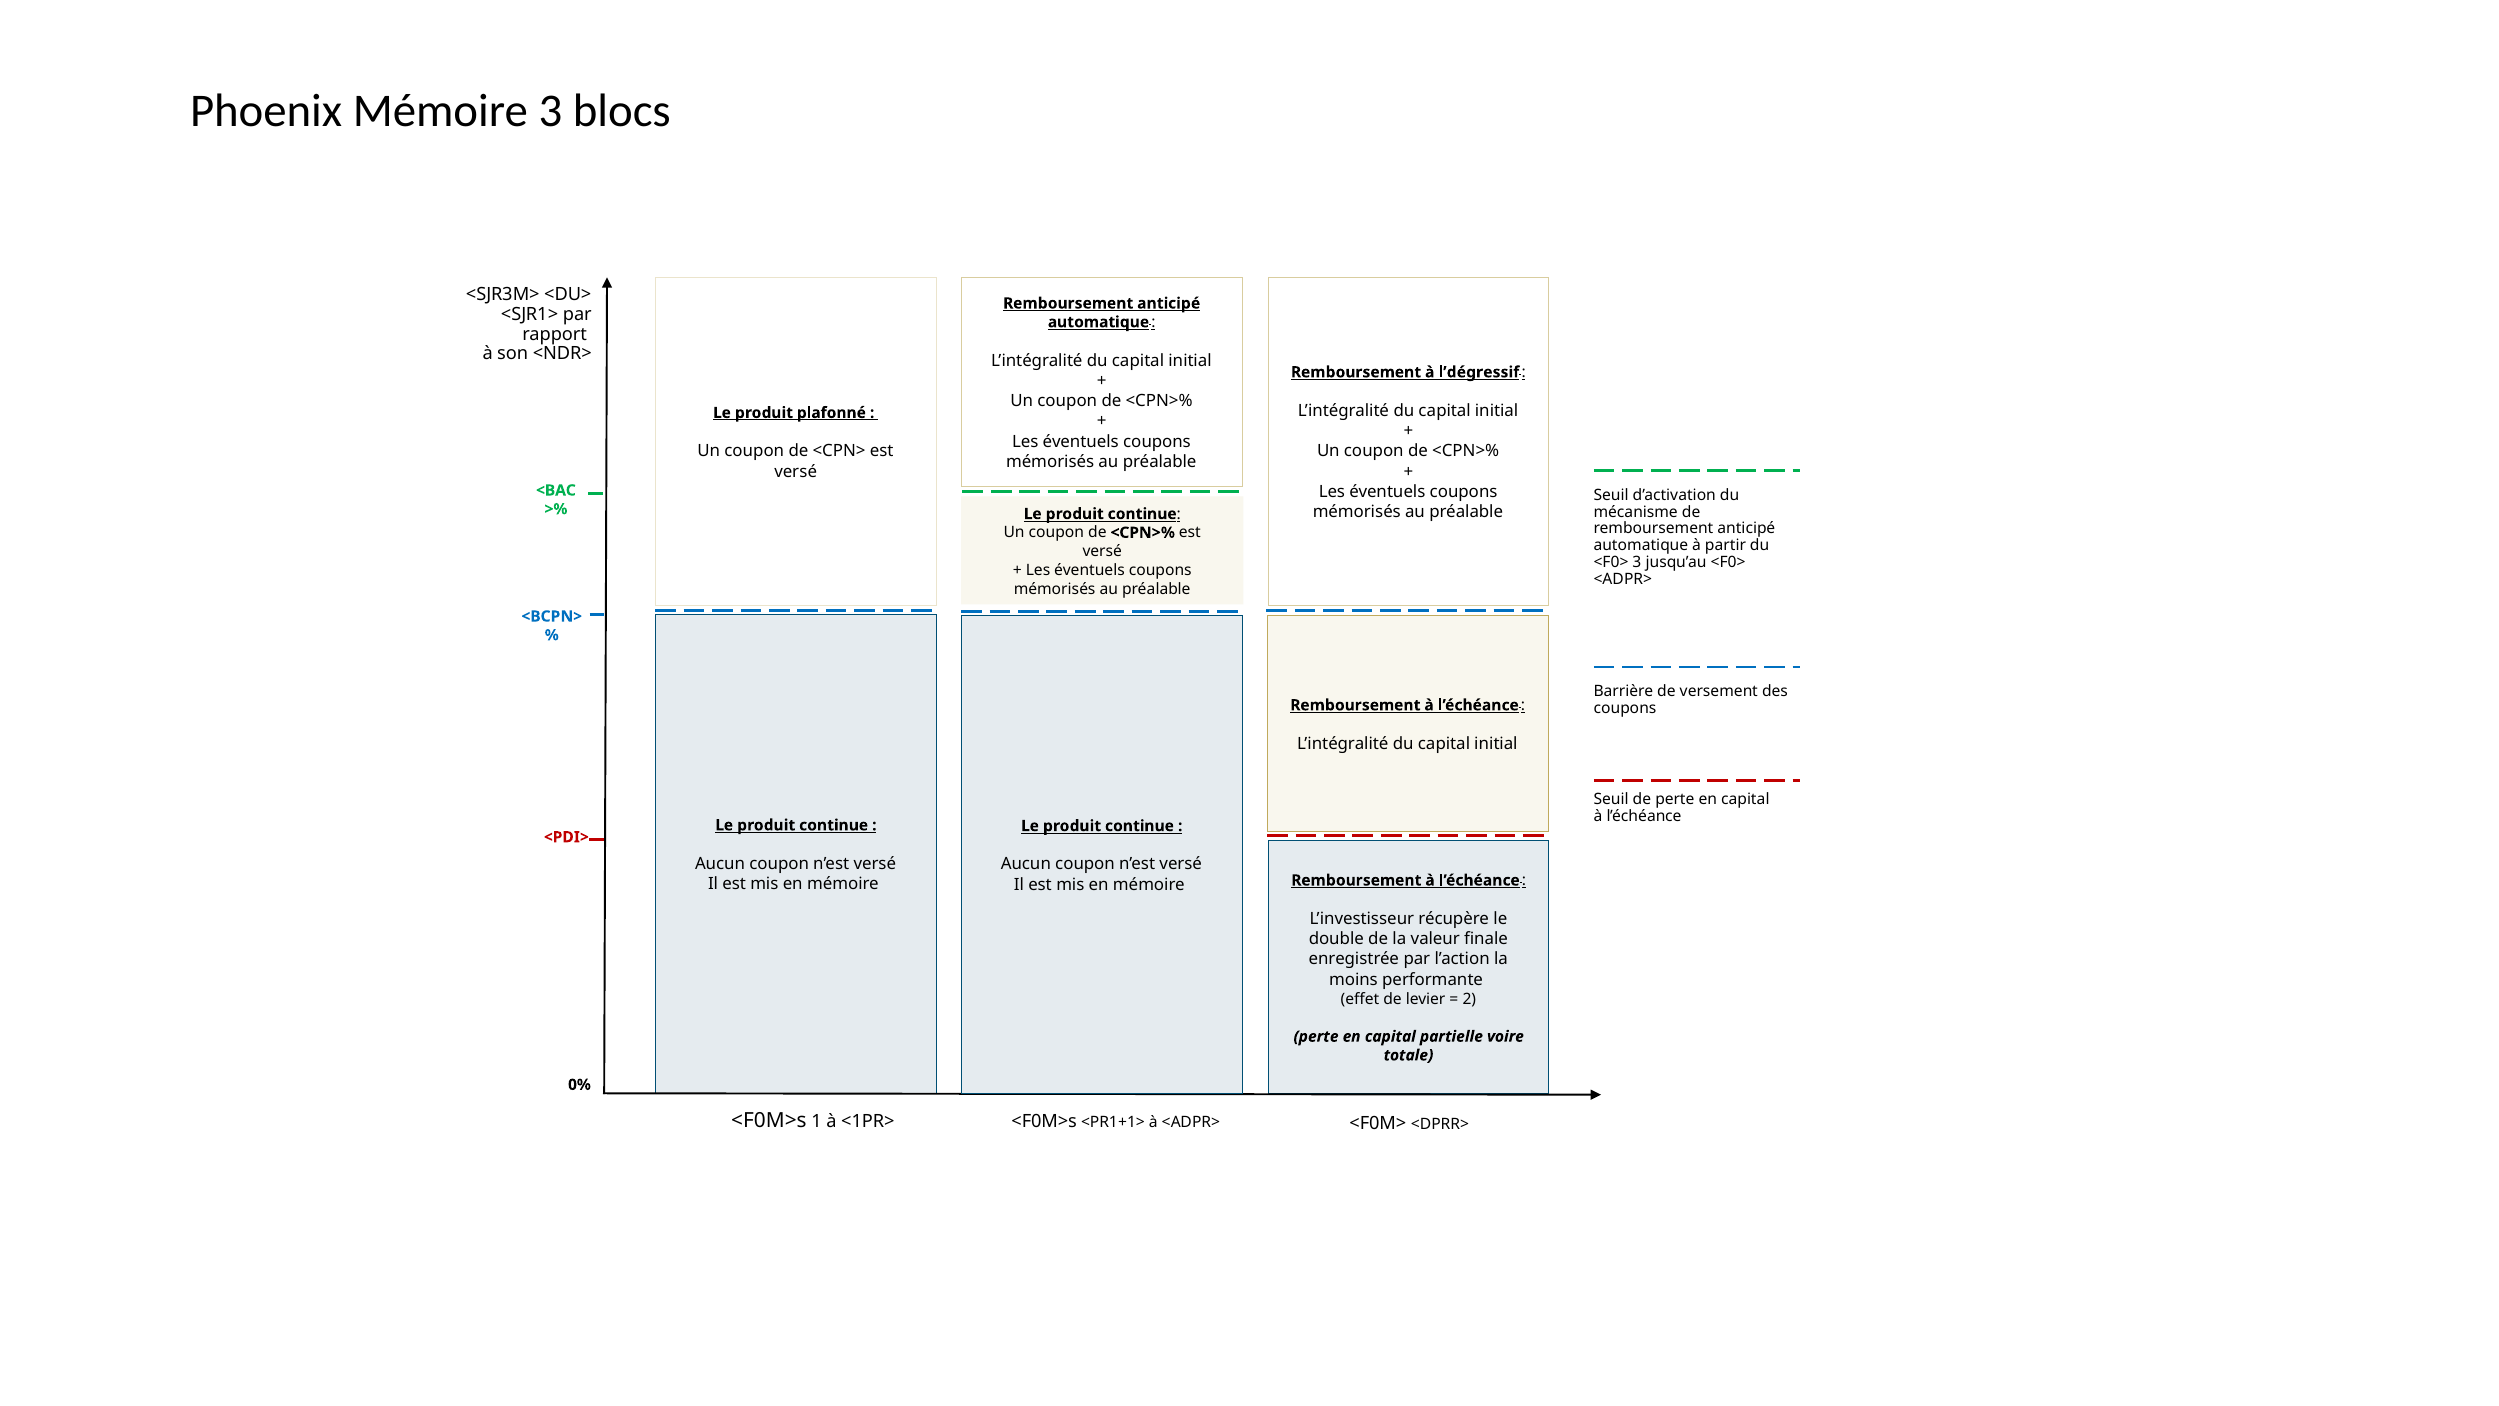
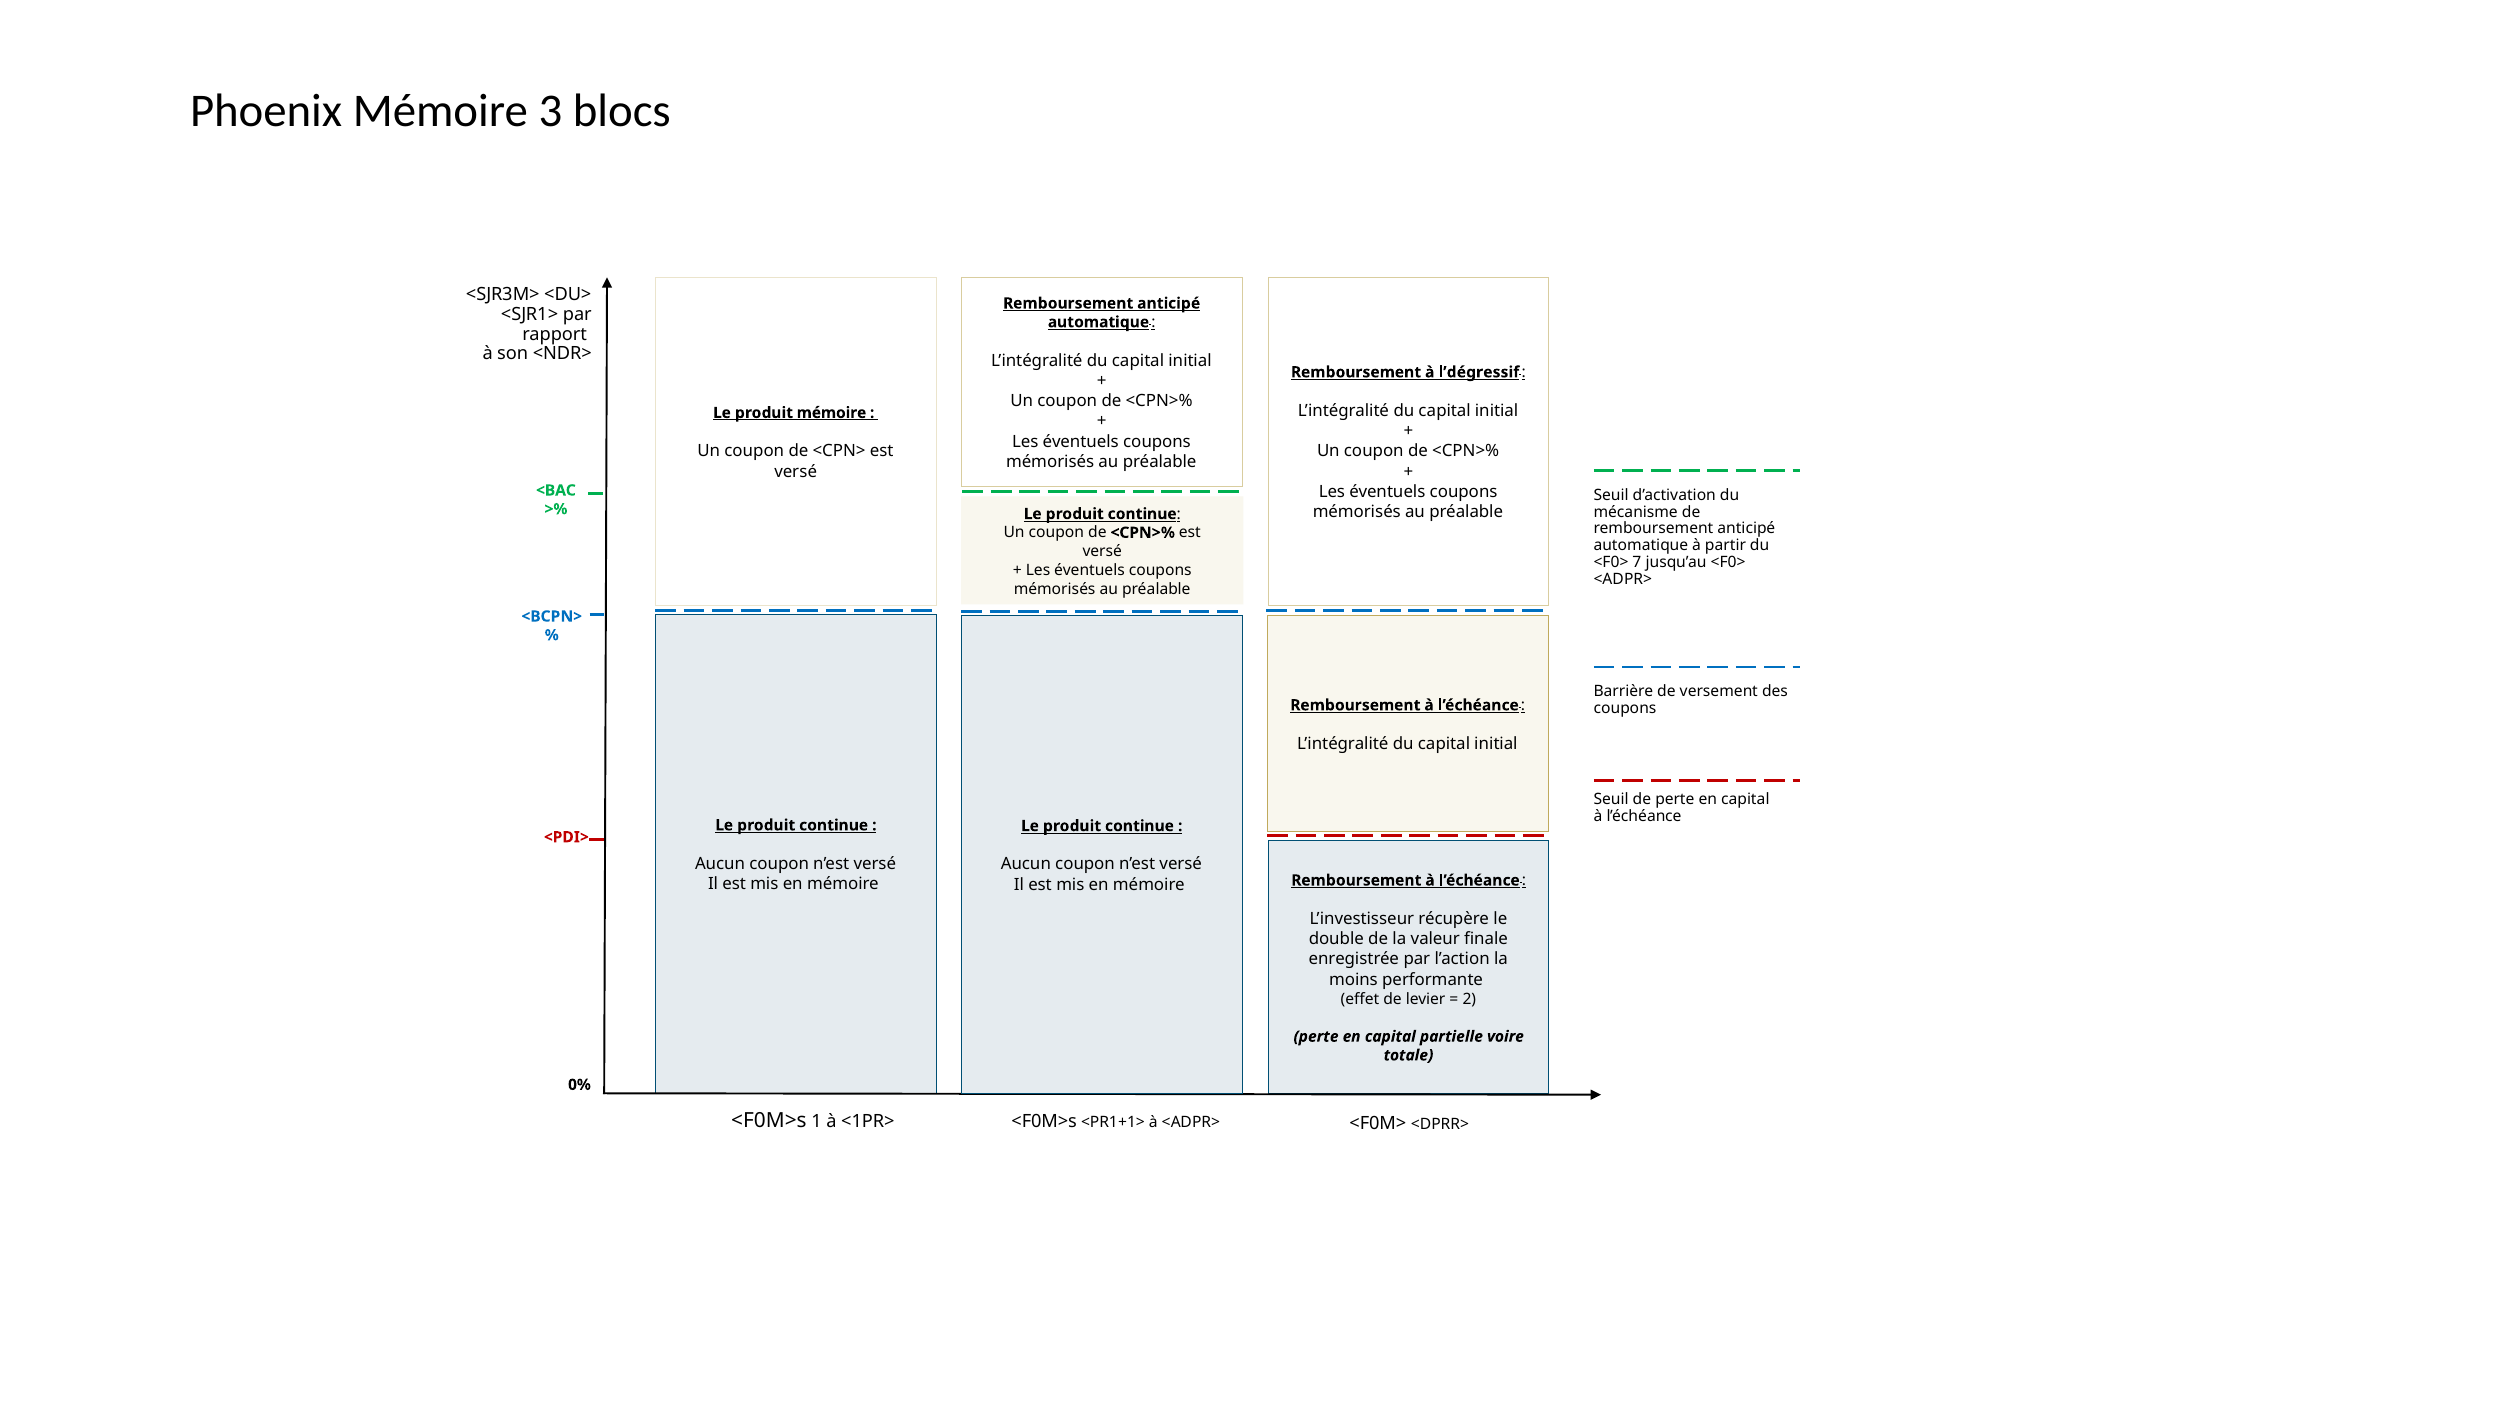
produit plafonné: plafonné -> mémoire
<F0> 3: 3 -> 7
